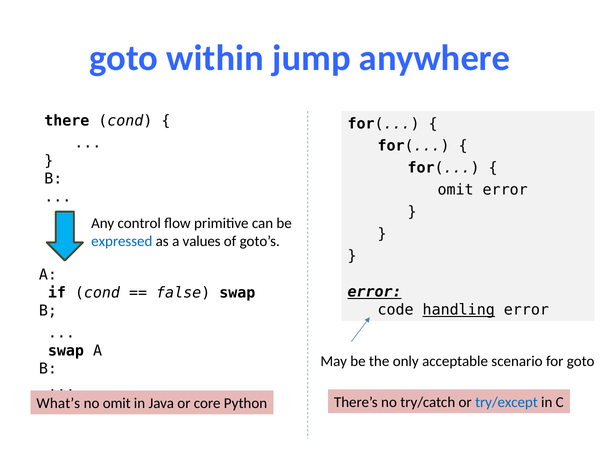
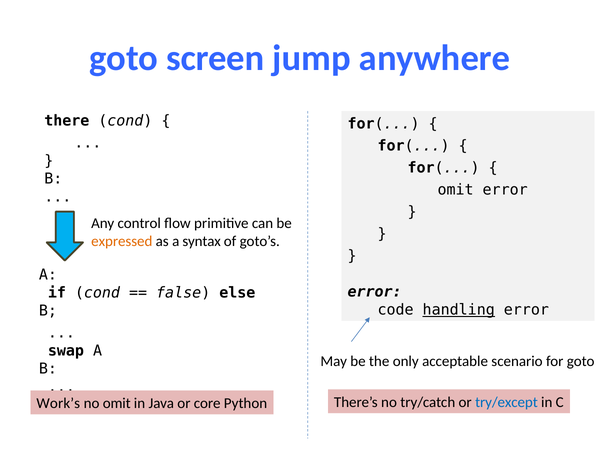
within: within -> screen
expressed colour: blue -> orange
values: values -> syntax
error at (375, 292) underline: present -> none
false swap: swap -> else
What’s: What’s -> Work’s
